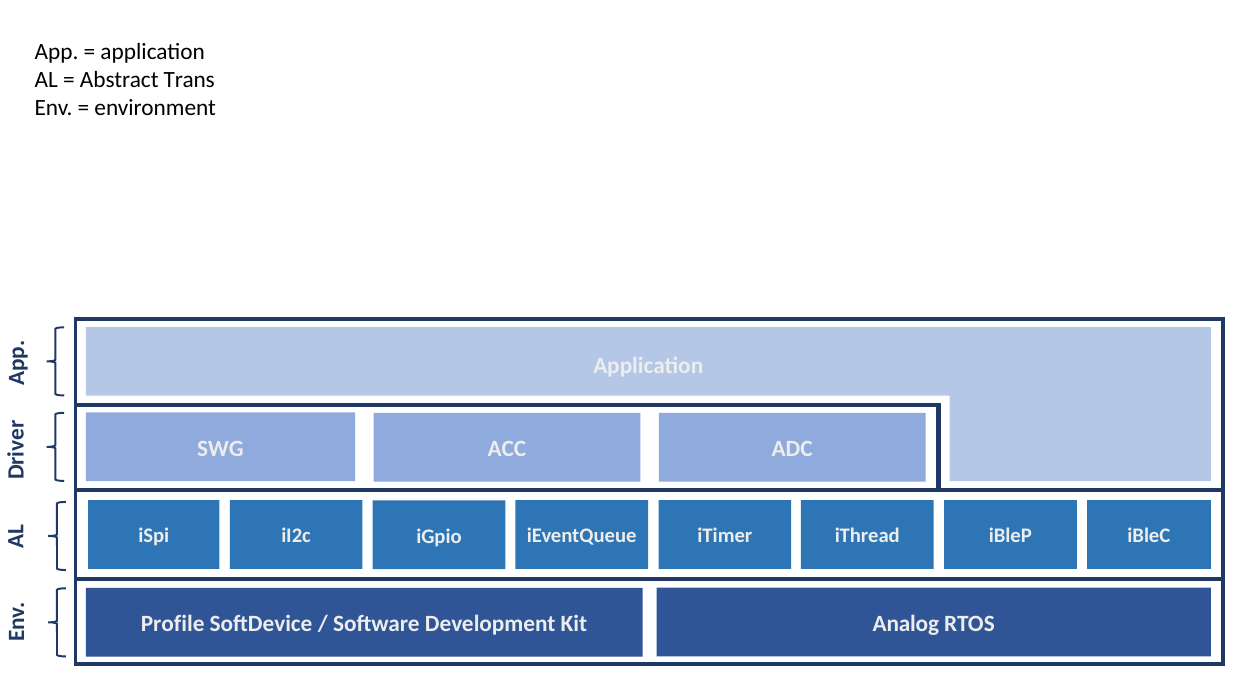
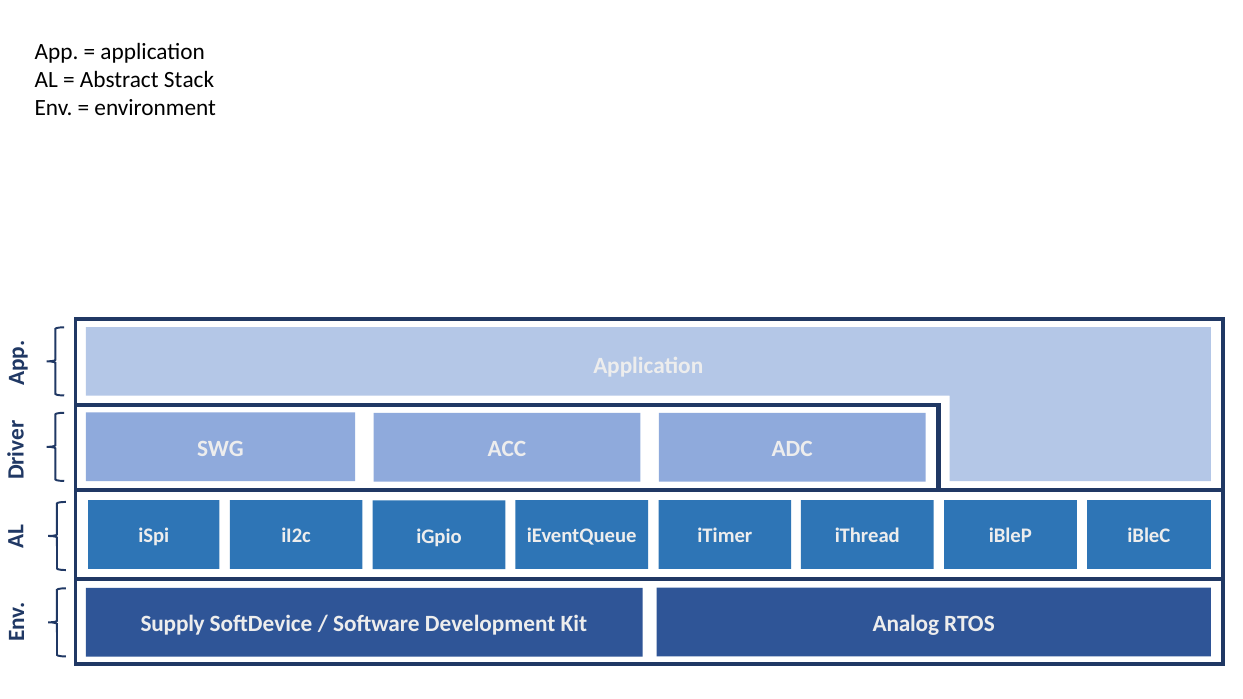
Trans: Trans -> Stack
Profile: Profile -> Supply
